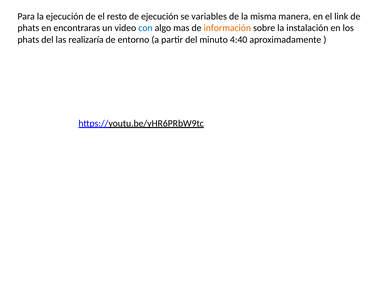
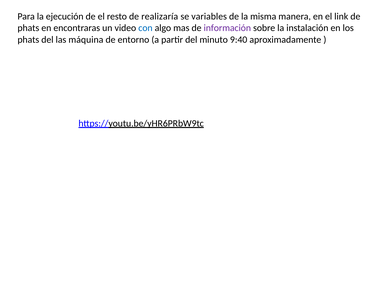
de ejecución: ejecución -> realizaría
información colour: orange -> purple
realizaría: realizaría -> máquina
4:40: 4:40 -> 9:40
